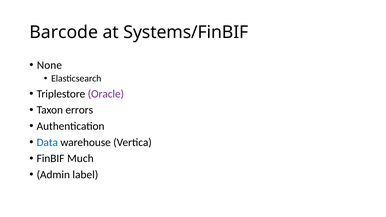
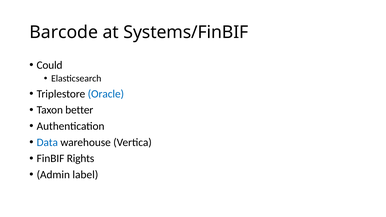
None: None -> Could
Oracle colour: purple -> blue
errors: errors -> better
Much: Much -> Rights
